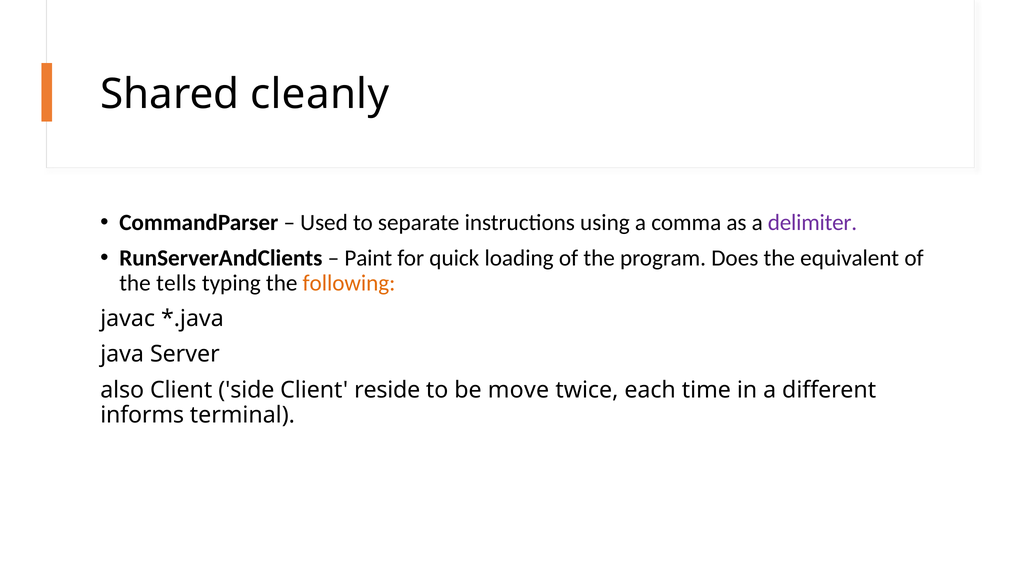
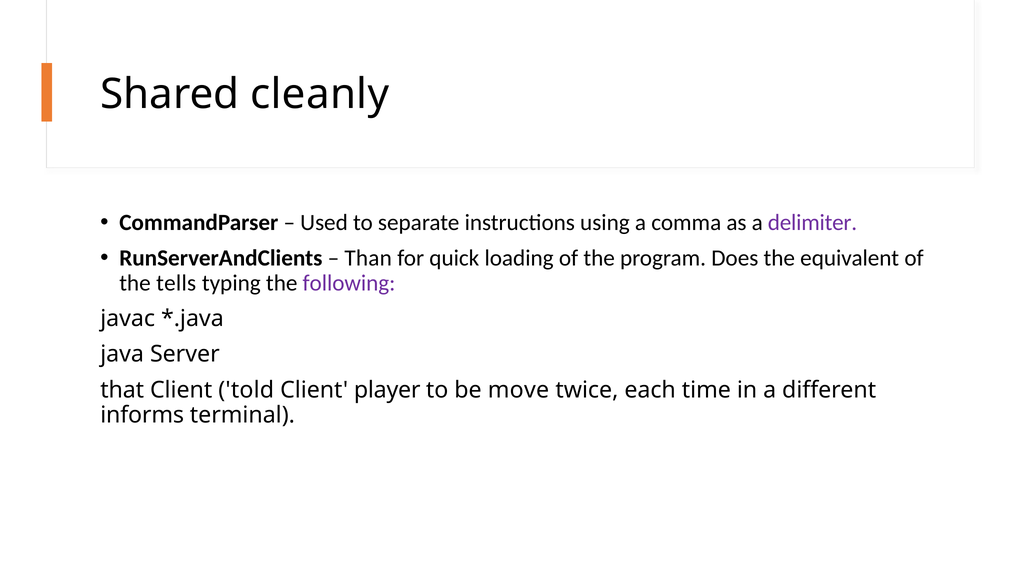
Paint: Paint -> Than
following colour: orange -> purple
also: also -> that
side: side -> told
reside: reside -> player
